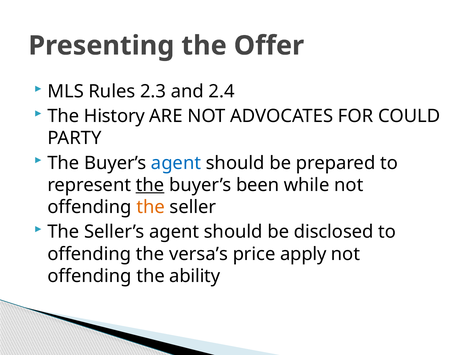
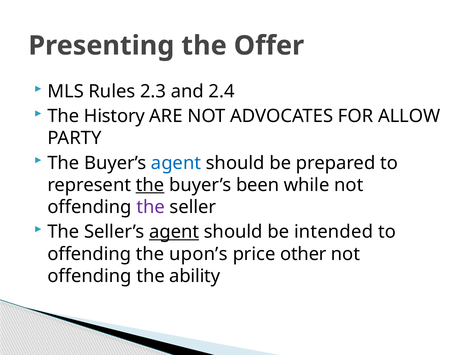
COULD: COULD -> ALLOW
the at (151, 207) colour: orange -> purple
agent at (174, 232) underline: none -> present
disclosed: disclosed -> intended
versa’s: versa’s -> upon’s
apply: apply -> other
